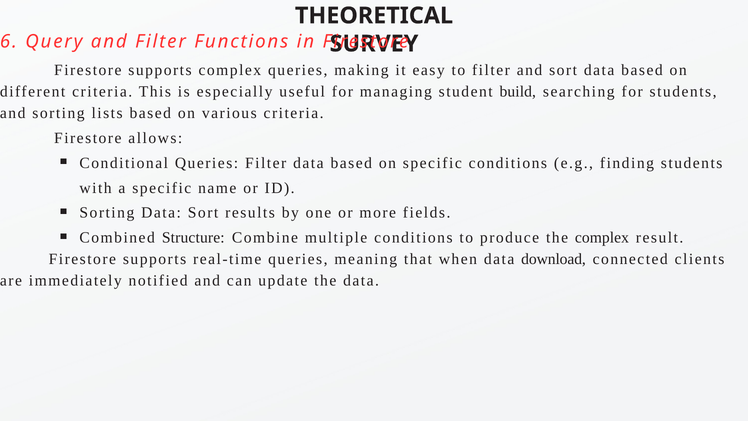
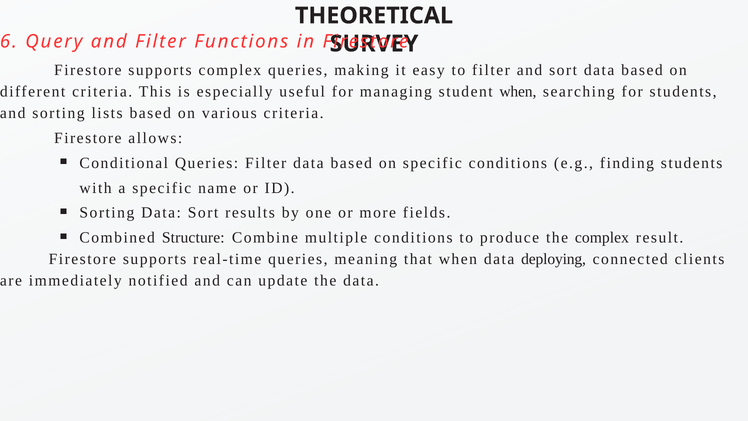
student build: build -> when
download: download -> deploying
